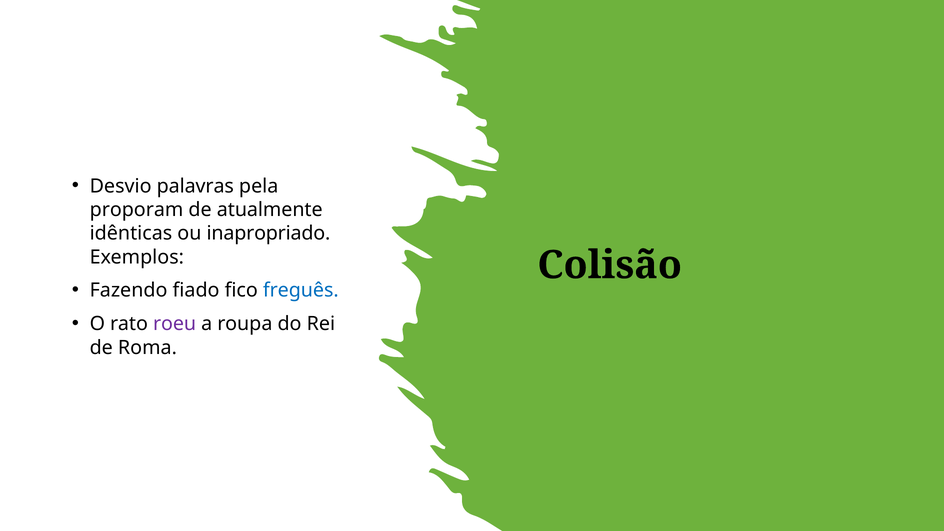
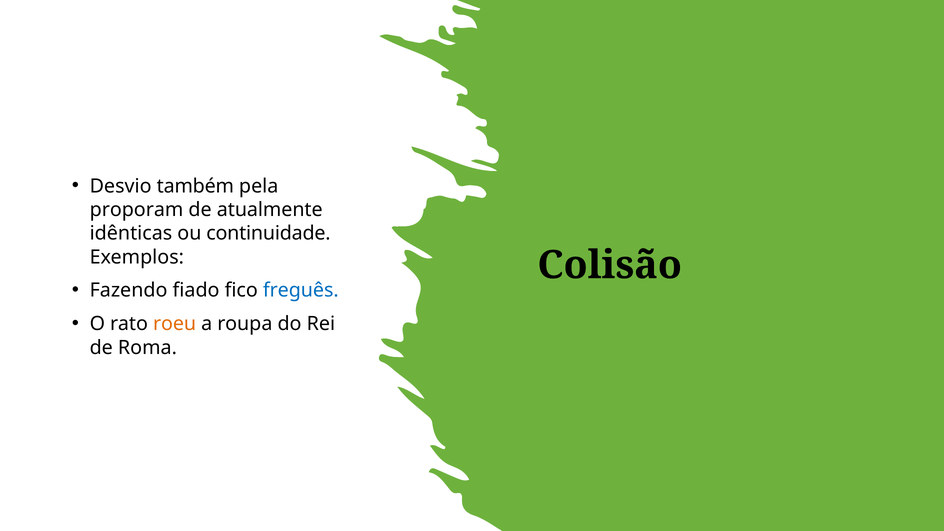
palavras: palavras -> também
inapropriado: inapropriado -> continuidade
roeu colour: purple -> orange
